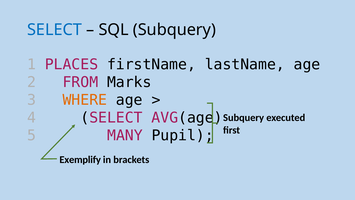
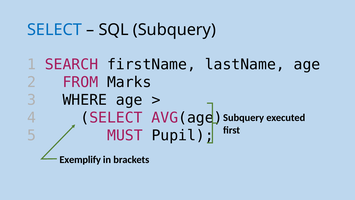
PLACES: PLACES -> SEARCH
WHERE colour: orange -> black
MANY: MANY -> MUST
